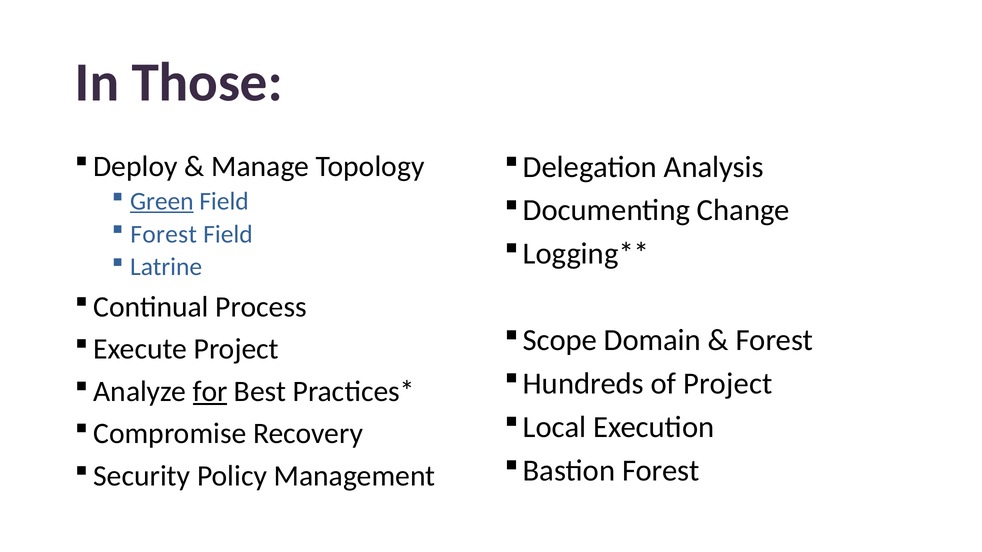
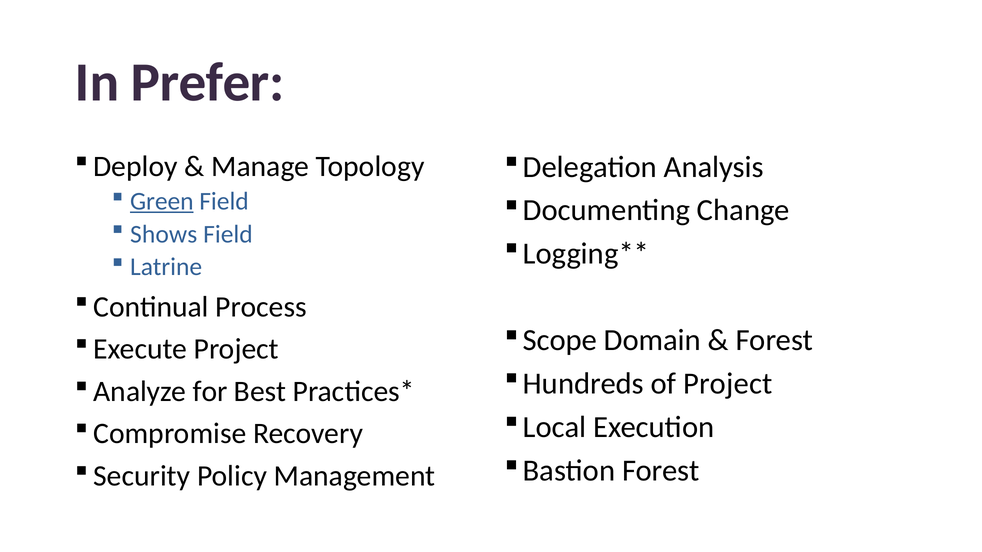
Those: Those -> Prefer
Forest at (164, 234): Forest -> Shows
for underline: present -> none
